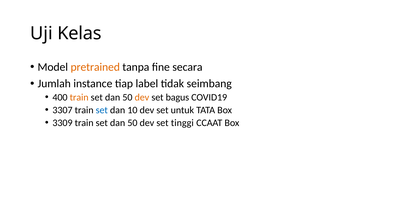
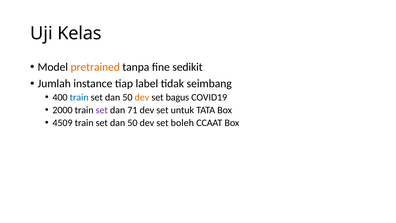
secara: secara -> sedikit
train at (79, 97) colour: orange -> blue
3307: 3307 -> 2000
set at (102, 110) colour: blue -> purple
10: 10 -> 71
3309: 3309 -> 4509
tinggi: tinggi -> boleh
